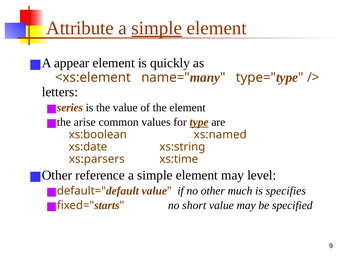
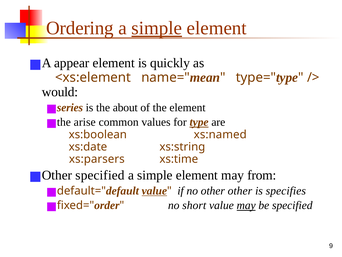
Attribute: Attribute -> Ordering
many: many -> mean
letters: letters -> would
the value: value -> about
Other reference: reference -> specified
level: level -> from
value at (154, 190) underline: none -> present
other much: much -> other
starts: starts -> order
may at (246, 205) underline: none -> present
